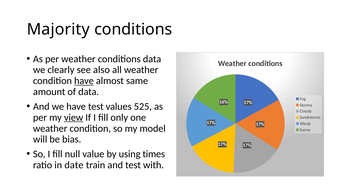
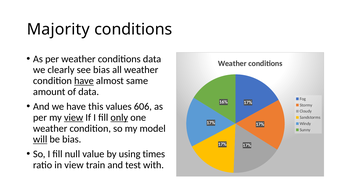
see also: also -> bias
have test: test -> this
525: 525 -> 606
only underline: none -> present
will underline: none -> present
in date: date -> view
